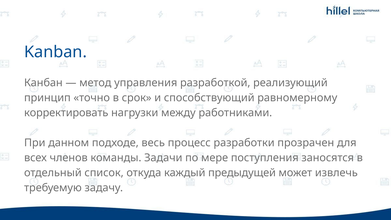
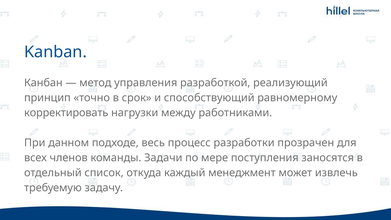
предыдущей: предыдущей -> менеджмент
